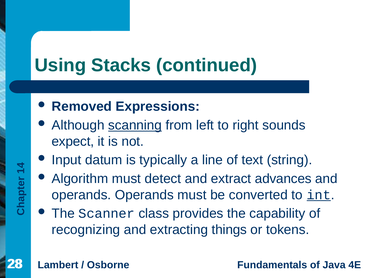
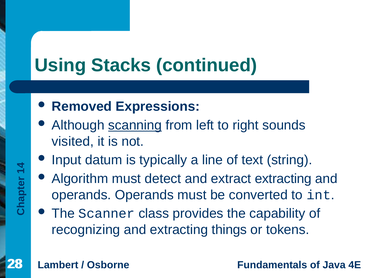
expect: expect -> visited
extract advances: advances -> extracting
int underline: present -> none
